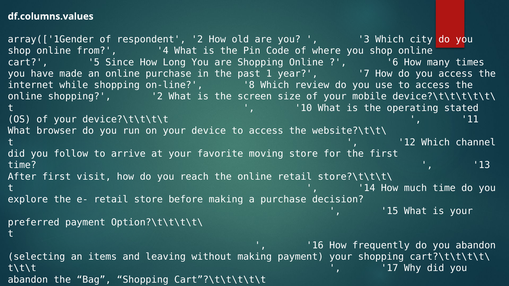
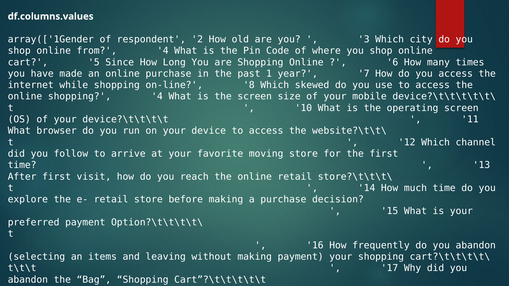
review: review -> skewed
shopping 2: 2 -> 4
operating stated: stated -> screen
